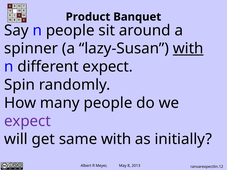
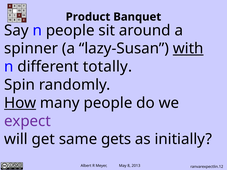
different expect: expect -> totally
How underline: none -> present
same with: with -> gets
